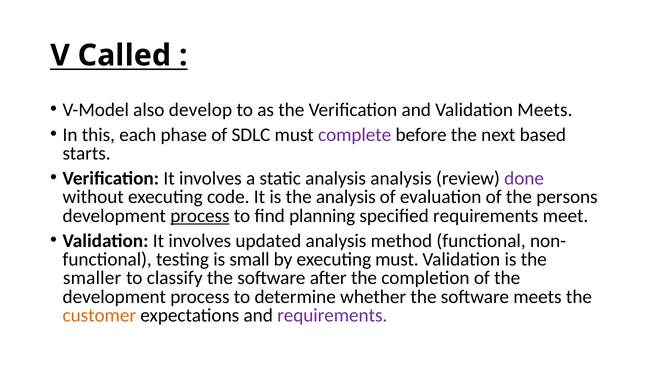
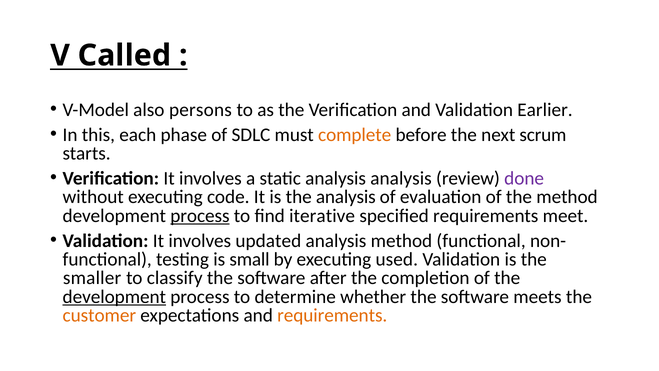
develop: develop -> persons
Validation Meets: Meets -> Earlier
complete colour: purple -> orange
based: based -> scrum
the persons: persons -> method
planning: planning -> iterative
executing must: must -> used
development at (114, 297) underline: none -> present
requirements at (332, 315) colour: purple -> orange
